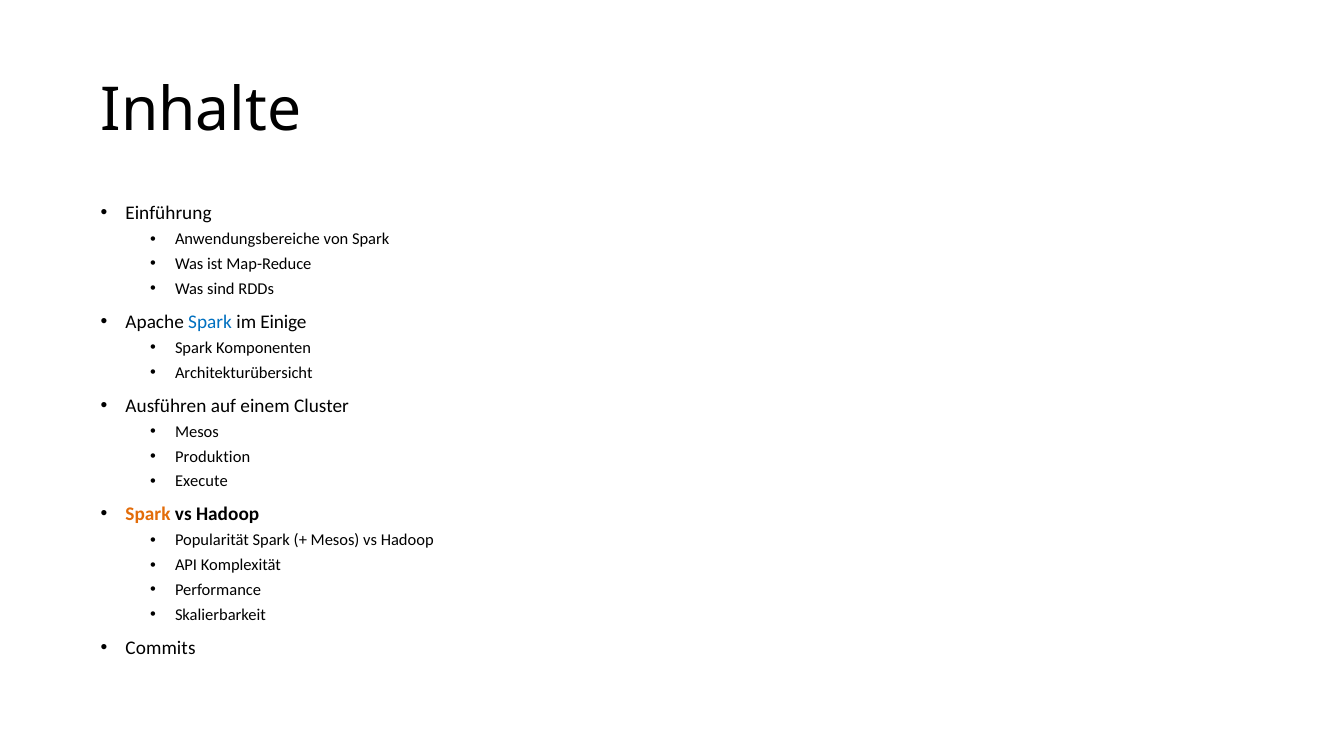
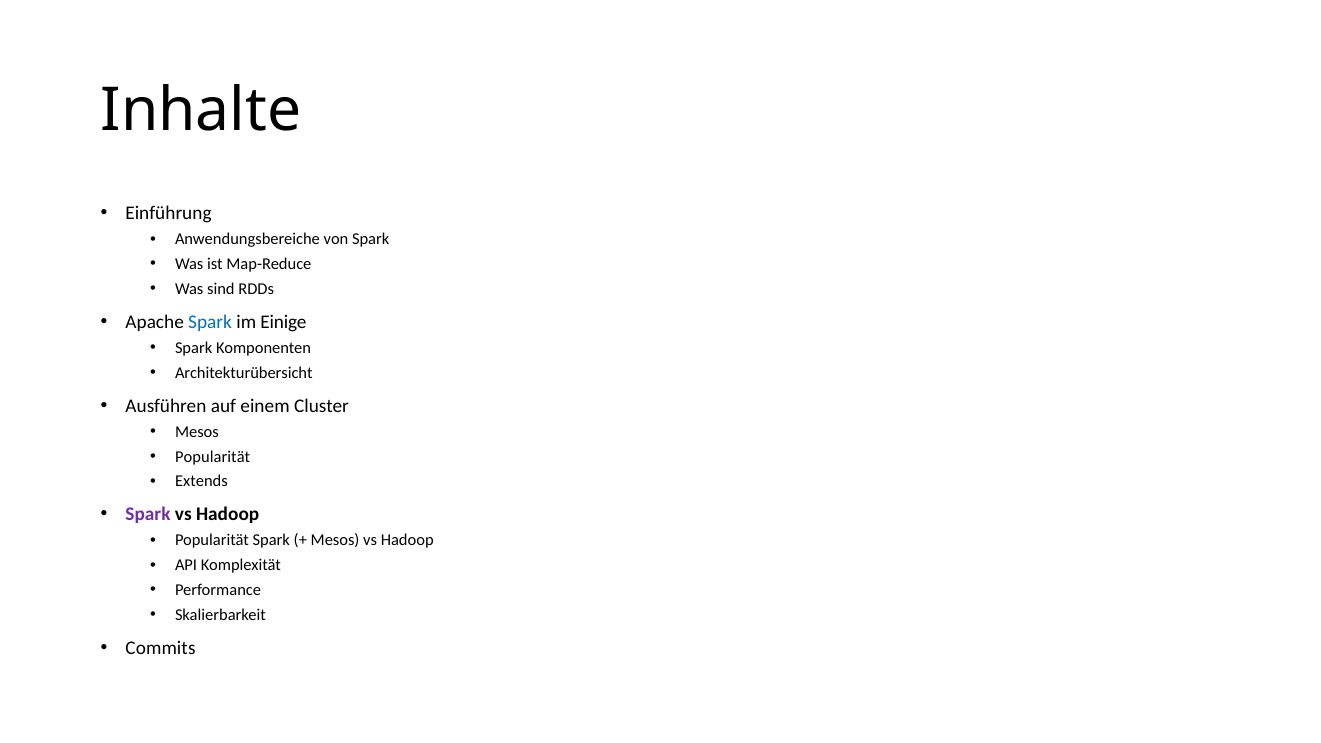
Produktion at (213, 457): Produktion -> Popularität
Execute: Execute -> Extends
Spark at (148, 514) colour: orange -> purple
